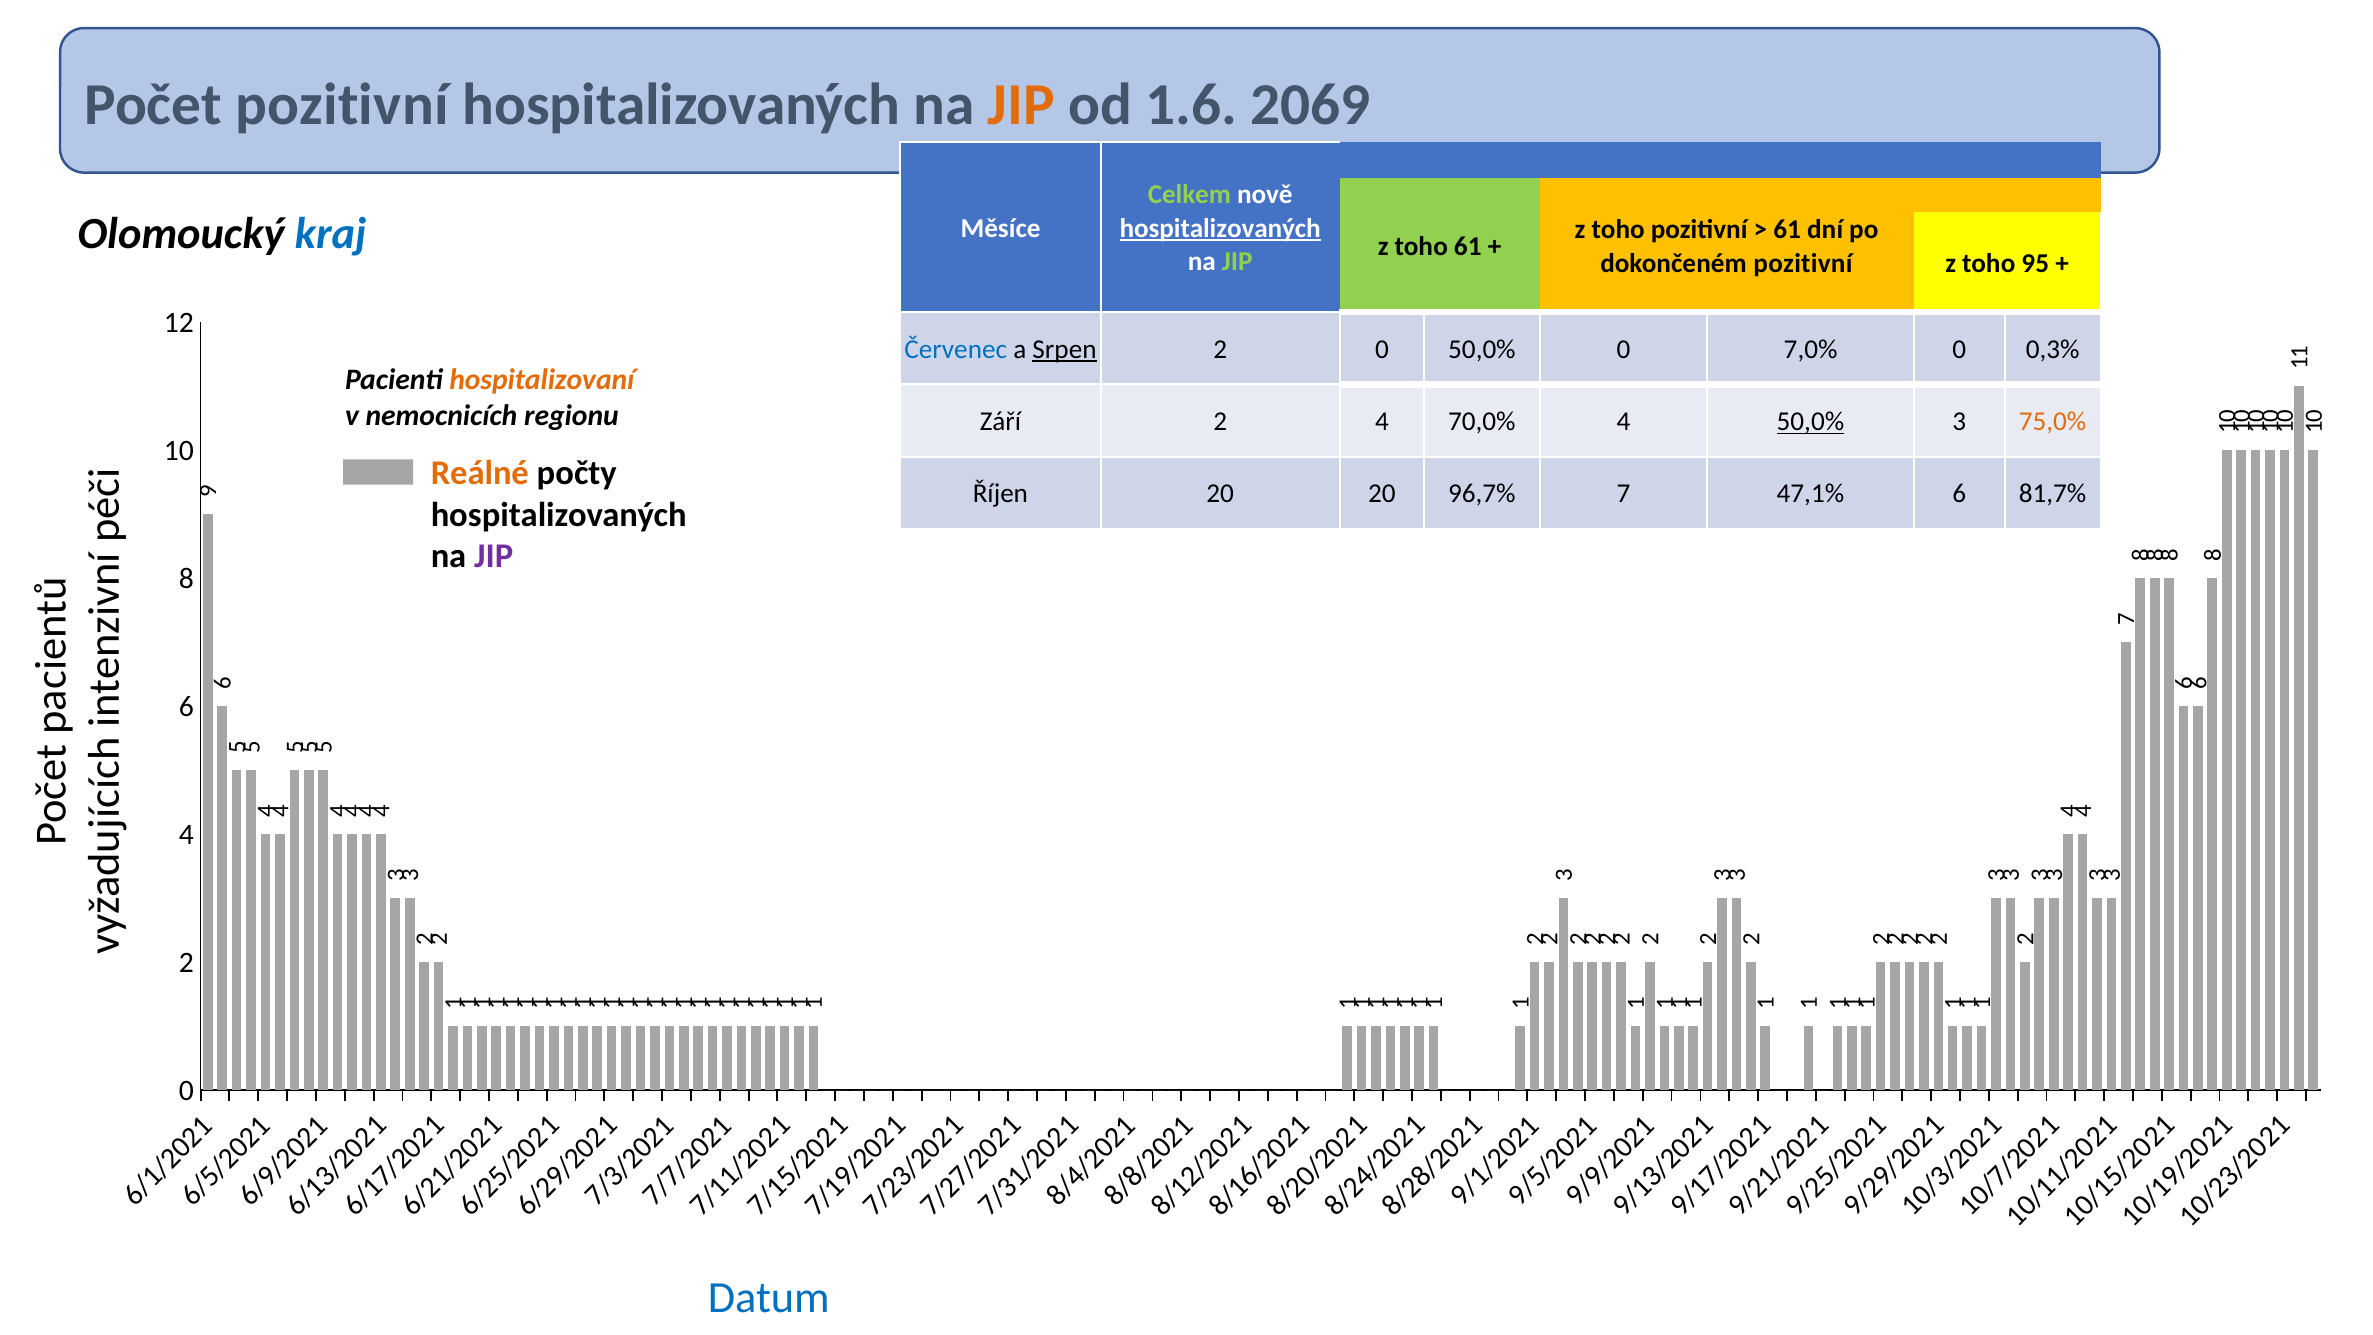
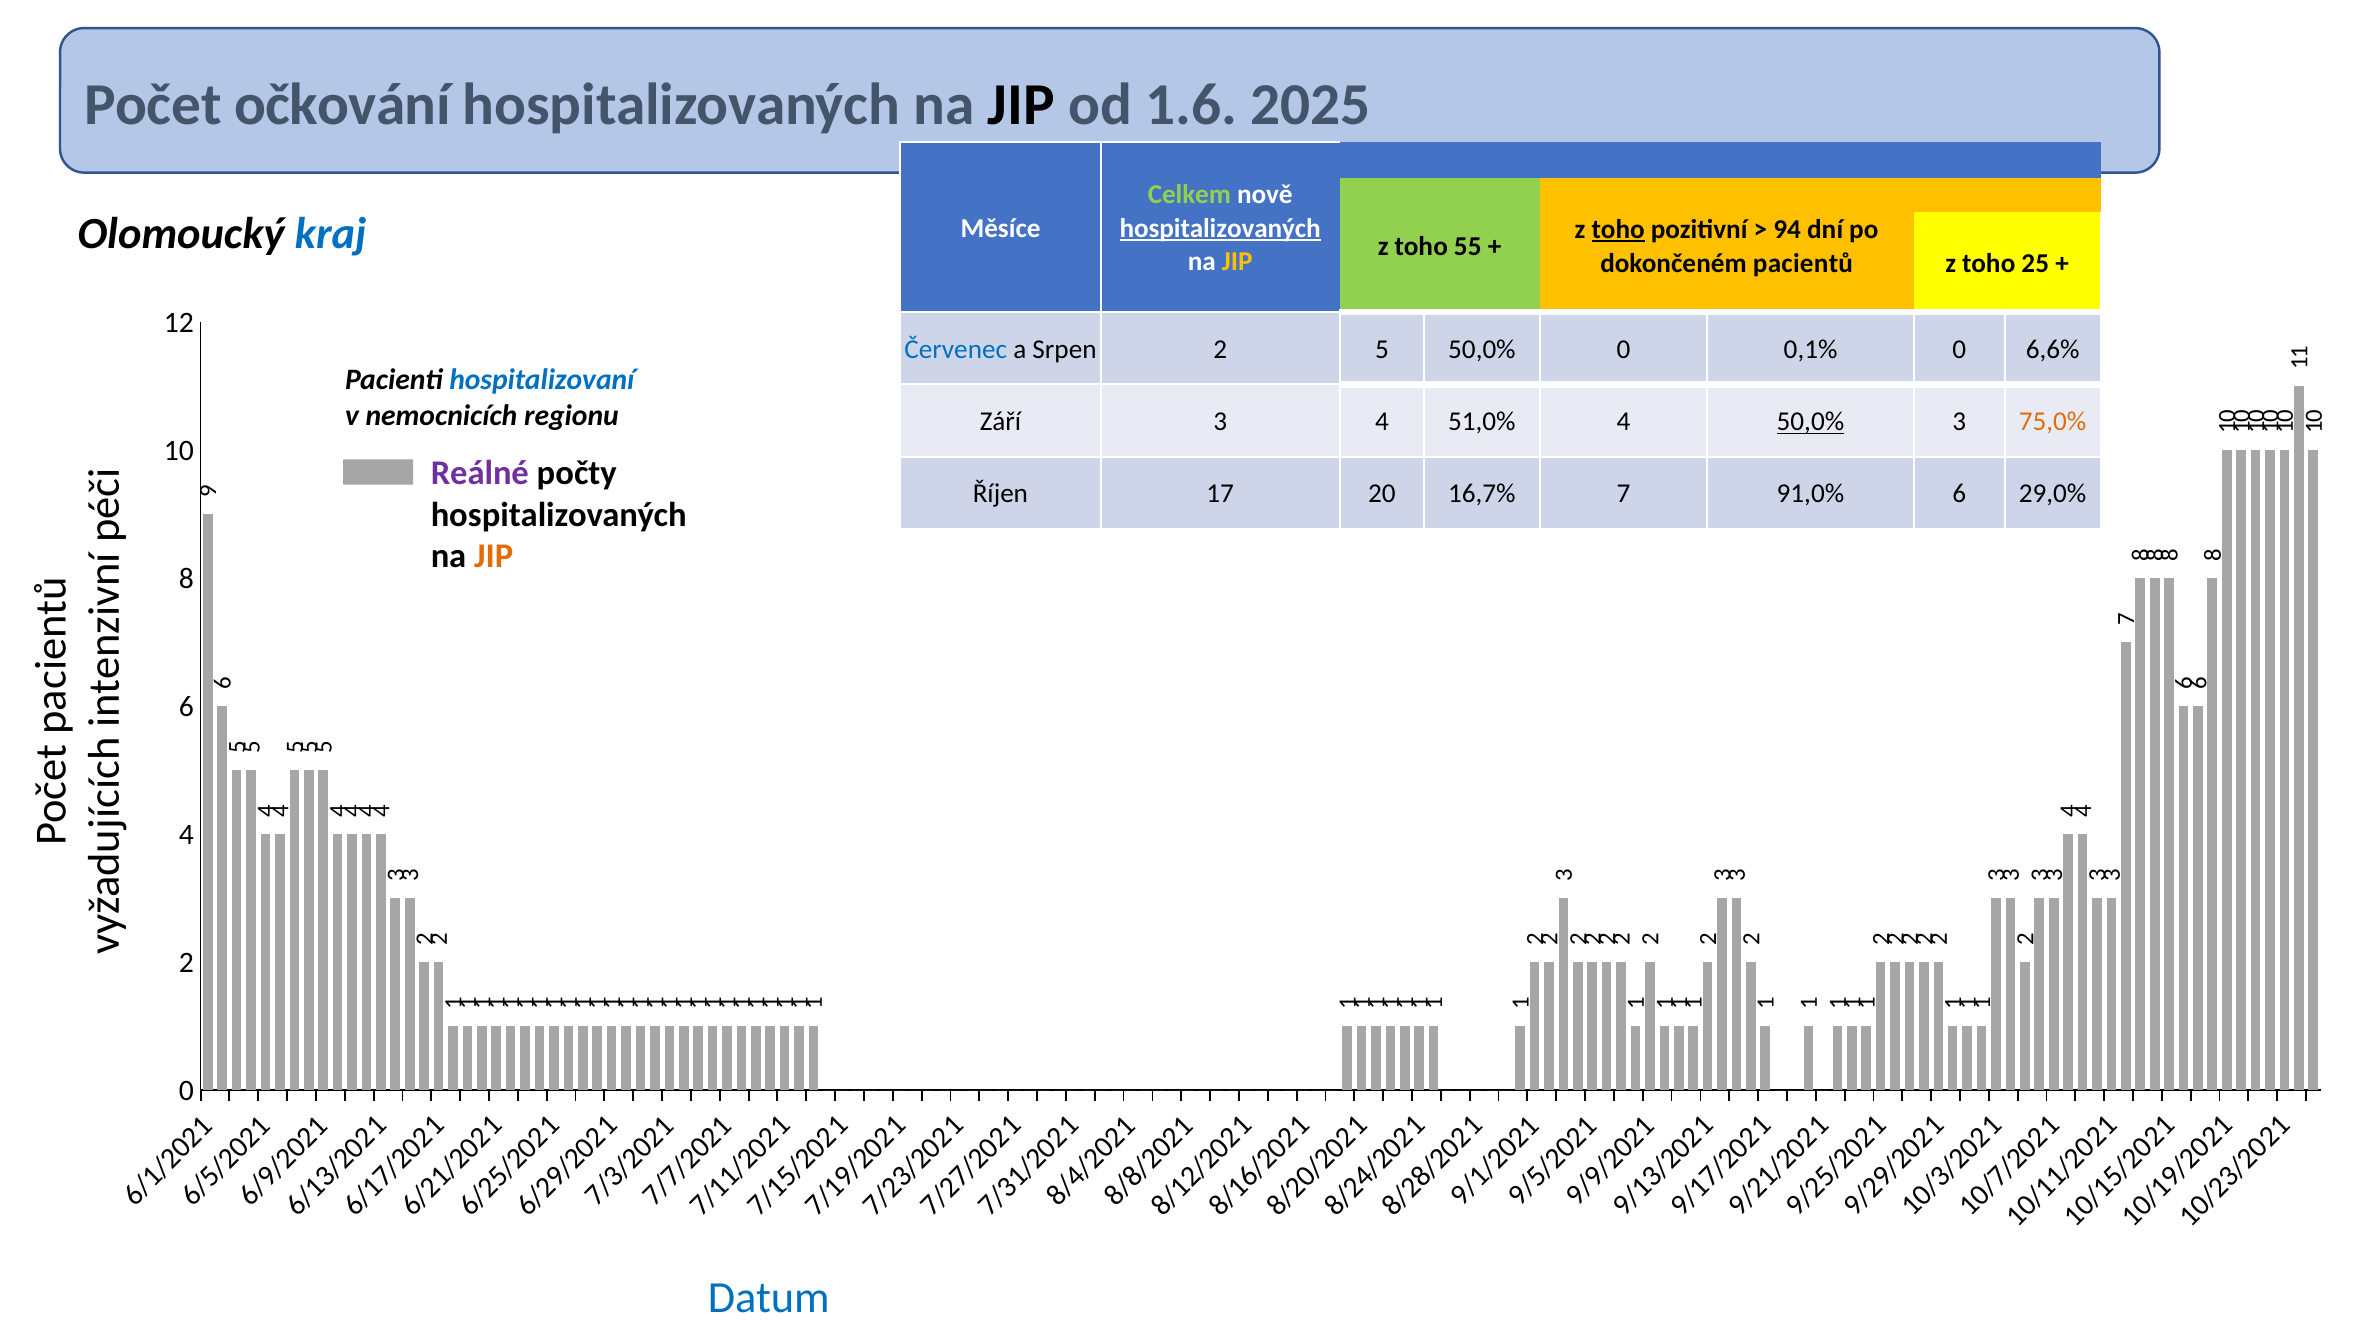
Počet pozitivní: pozitivní -> očkování
JIP at (1021, 104) colour: orange -> black
2069: 2069 -> 2025
toho at (1618, 229) underline: none -> present
61 at (1787, 229): 61 -> 94
toho 61: 61 -> 55
JIP at (1237, 262) colour: light green -> yellow
dokončeném pozitivní: pozitivní -> pacientů
95: 95 -> 25
Srpen underline: present -> none
0 at (1382, 349): 0 -> 5
7,0%: 7,0% -> 0,1%
0,3%: 0,3% -> 6,6%
hospitalizovaní colour: orange -> blue
Září 2: 2 -> 3
70,0%: 70,0% -> 51,0%
Reálné colour: orange -> purple
Říjen 20: 20 -> 17
96,7%: 96,7% -> 16,7%
47,1%: 47,1% -> 91,0%
81,7%: 81,7% -> 29,0%
JIP at (494, 556) colour: purple -> orange
